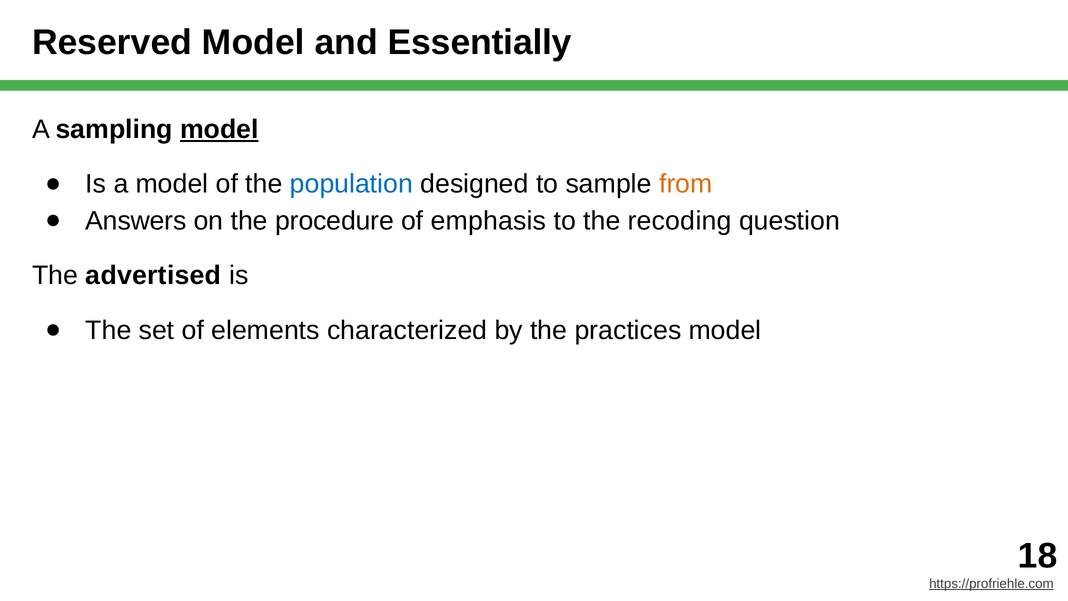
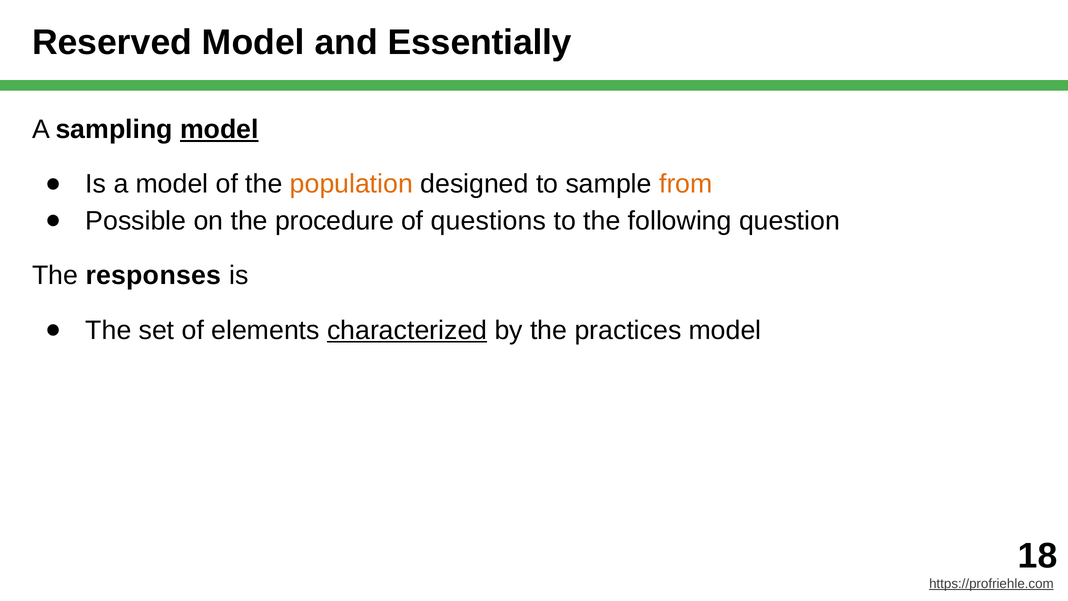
population colour: blue -> orange
Answers: Answers -> Possible
emphasis: emphasis -> questions
recoding: recoding -> following
advertised: advertised -> responses
characterized underline: none -> present
